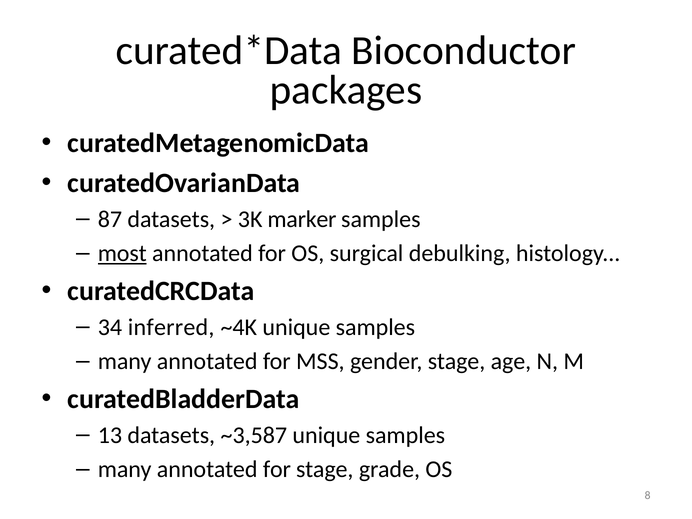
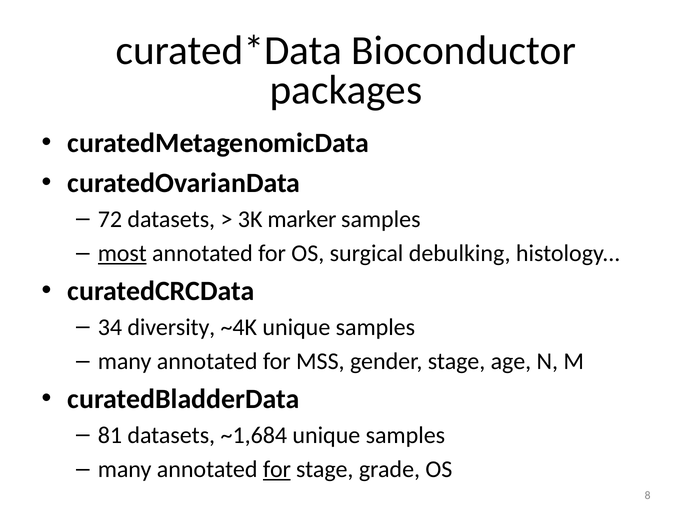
87: 87 -> 72
inferred: inferred -> diversity
13: 13 -> 81
~3,587: ~3,587 -> ~1,684
for at (277, 469) underline: none -> present
